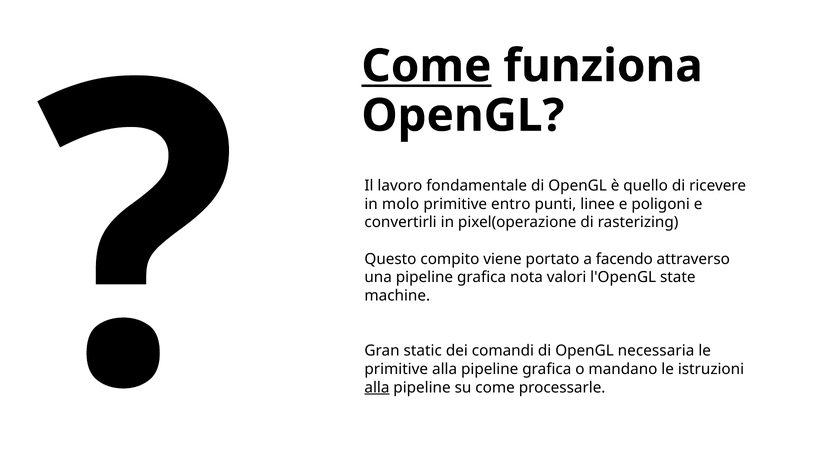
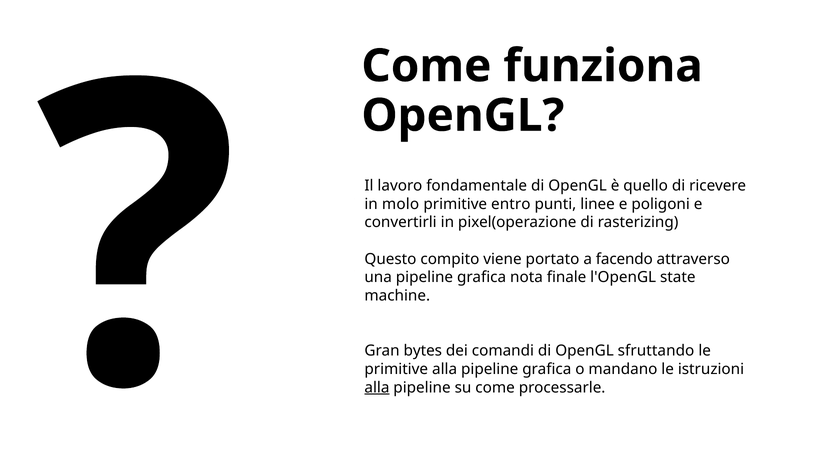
Come at (426, 66) underline: present -> none
valori: valori -> finale
static: static -> bytes
necessaria: necessaria -> sfruttando
